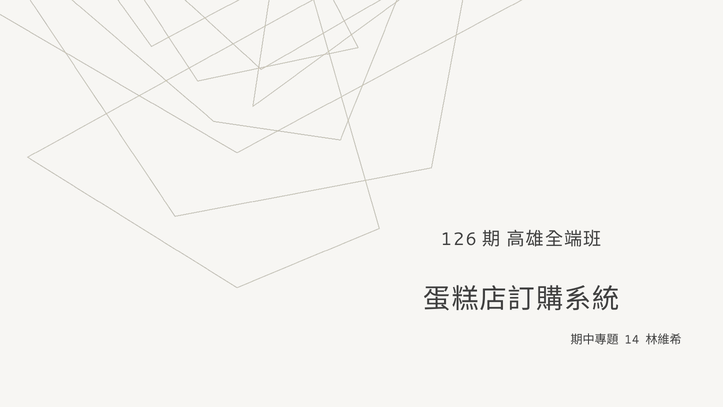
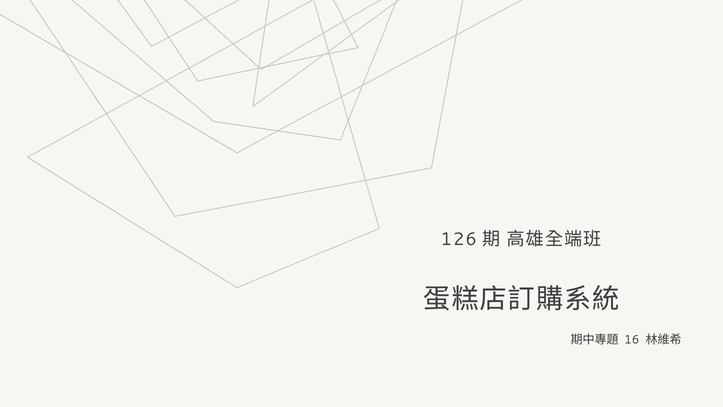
14: 14 -> 16
